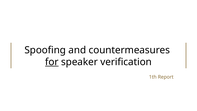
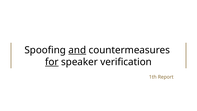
and underline: none -> present
